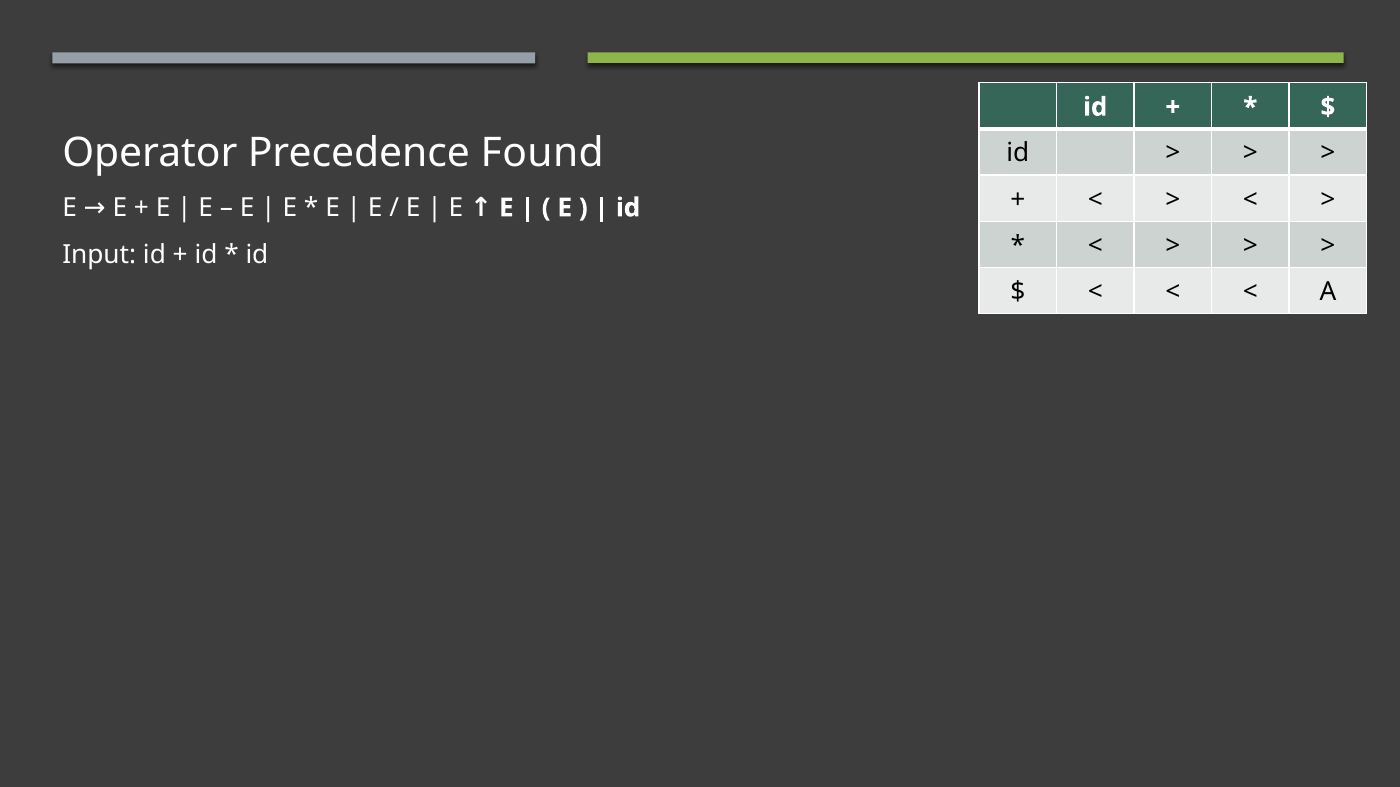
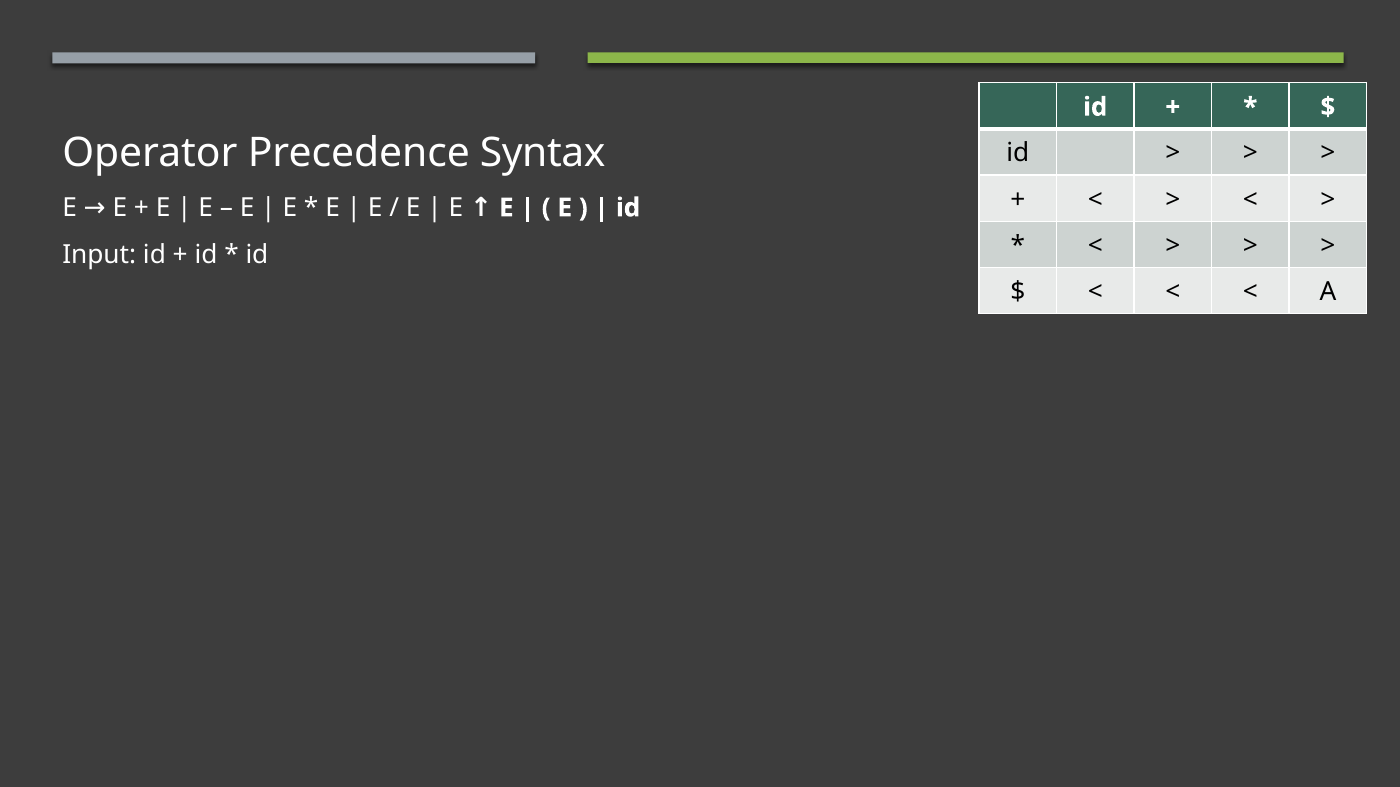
Found: Found -> Syntax
